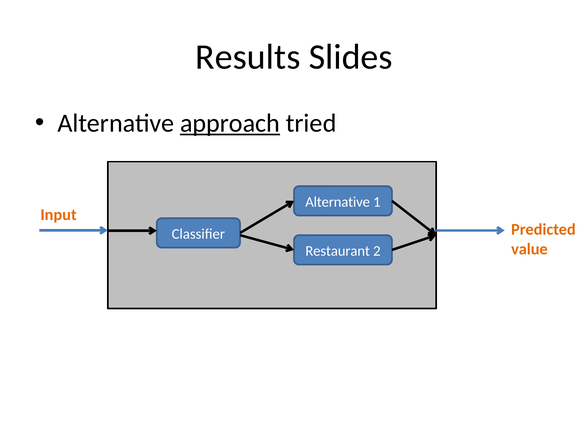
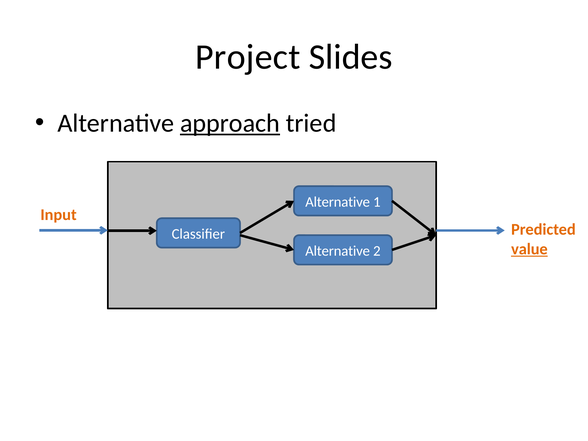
Results: Results -> Project
value underline: none -> present
Restaurant at (338, 251): Restaurant -> Alternative
